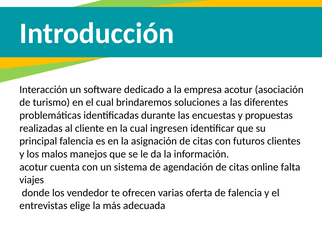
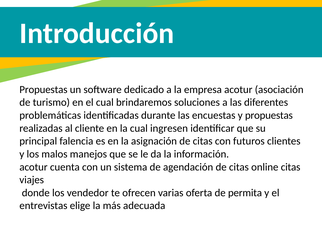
Interacción at (43, 89): Interacción -> Propuestas
online falta: falta -> citas
de falencia: falencia -> permita
